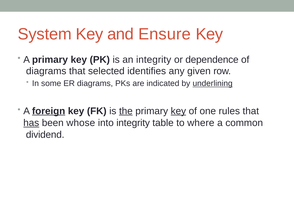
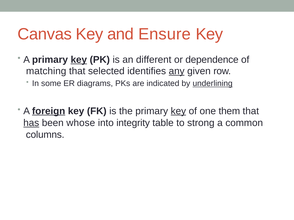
System: System -> Canvas
key at (79, 60) underline: none -> present
an integrity: integrity -> different
diagrams at (46, 71): diagrams -> matching
any underline: none -> present
the underline: present -> none
rules: rules -> them
where: where -> strong
dividend: dividend -> columns
